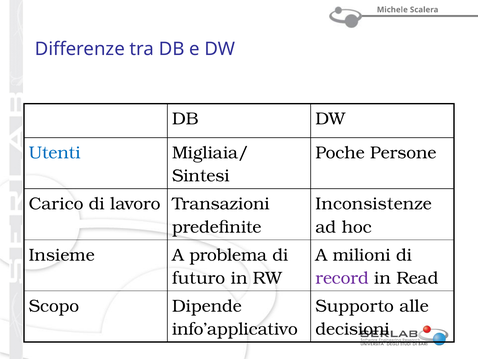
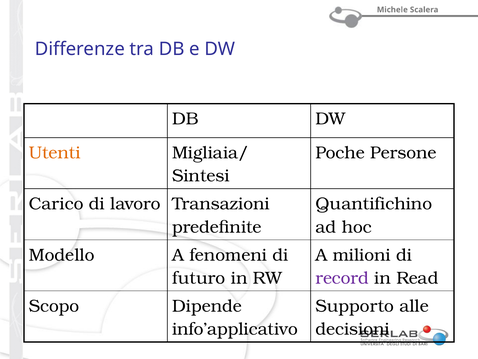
Utenti colour: blue -> orange
Inconsistenze: Inconsistenze -> Quantifichino
Insieme: Insieme -> Modello
problema: problema -> fenomeni
